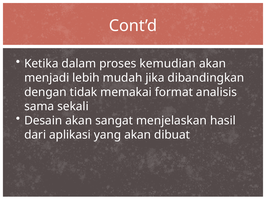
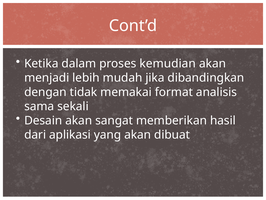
menjelaskan: menjelaskan -> memberikan
